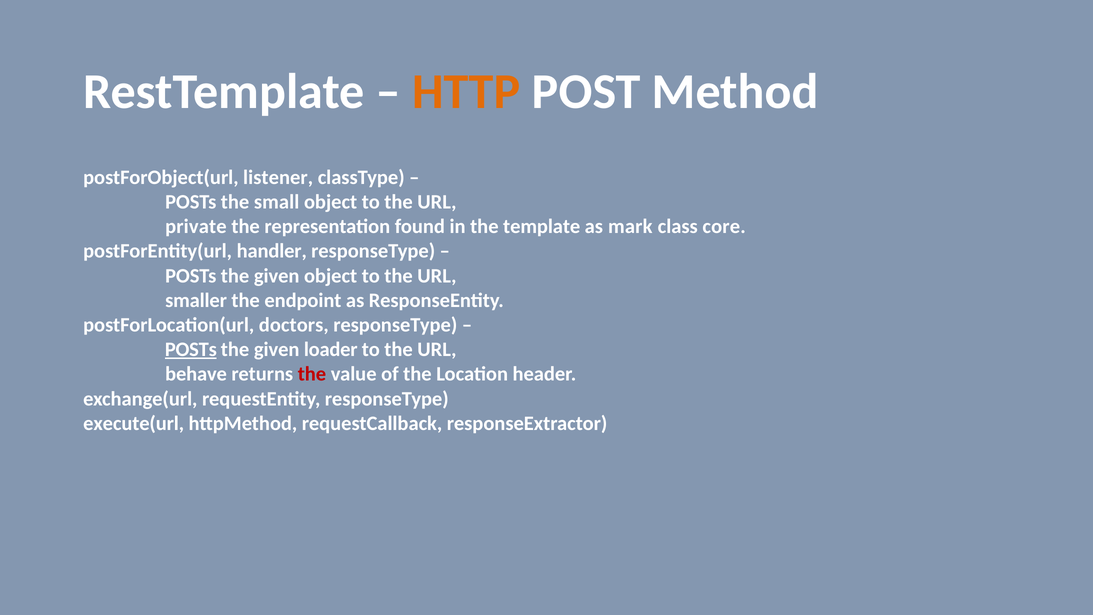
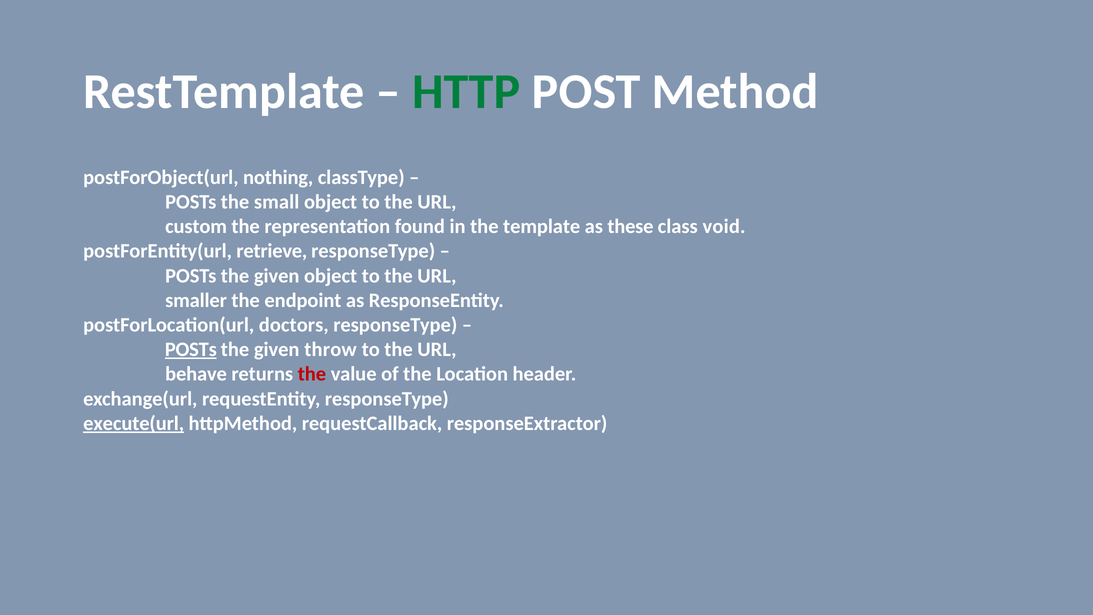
HTTP colour: orange -> green
listener: listener -> nothing
private: private -> custom
mark: mark -> these
core: core -> void
handler: handler -> retrieve
loader: loader -> throw
execute(url underline: none -> present
